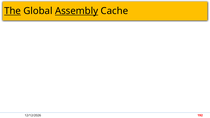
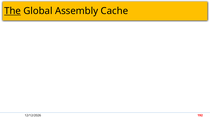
Assembly underline: present -> none
